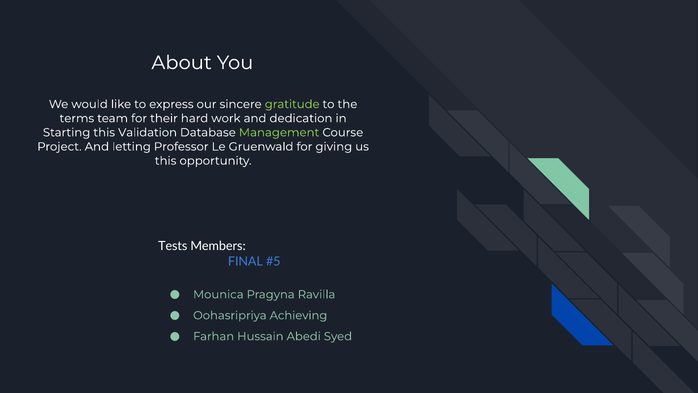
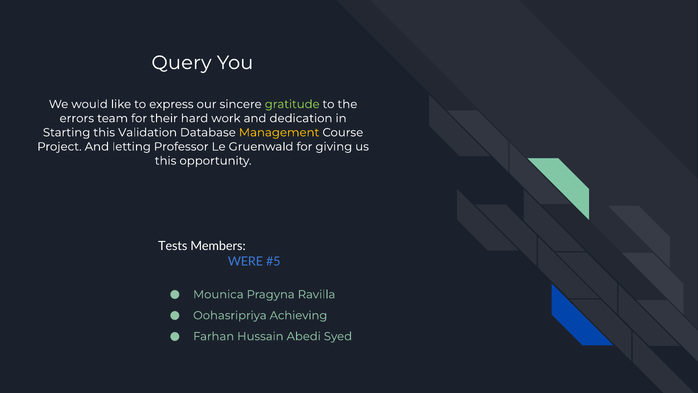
About: About -> Query
terms: terms -> errors
Management colour: light green -> yellow
FINAL: FINAL -> WERE
